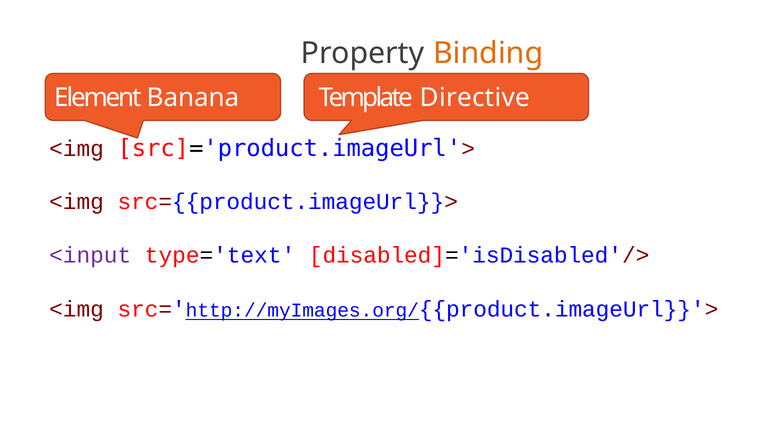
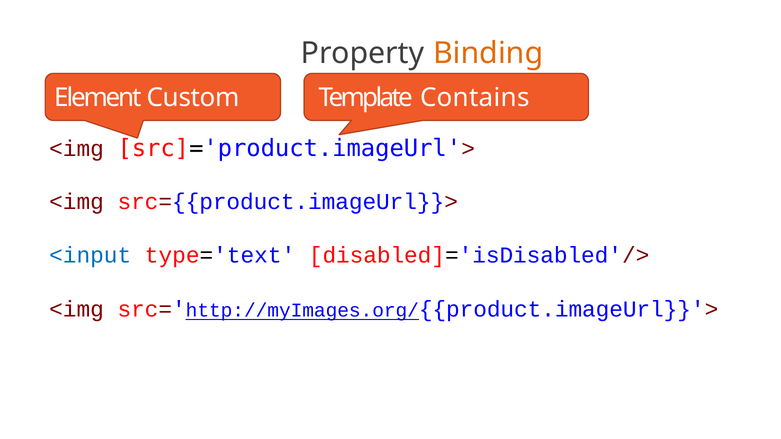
Banana: Banana -> Custom
Directive: Directive -> Contains
<input colour: purple -> blue
